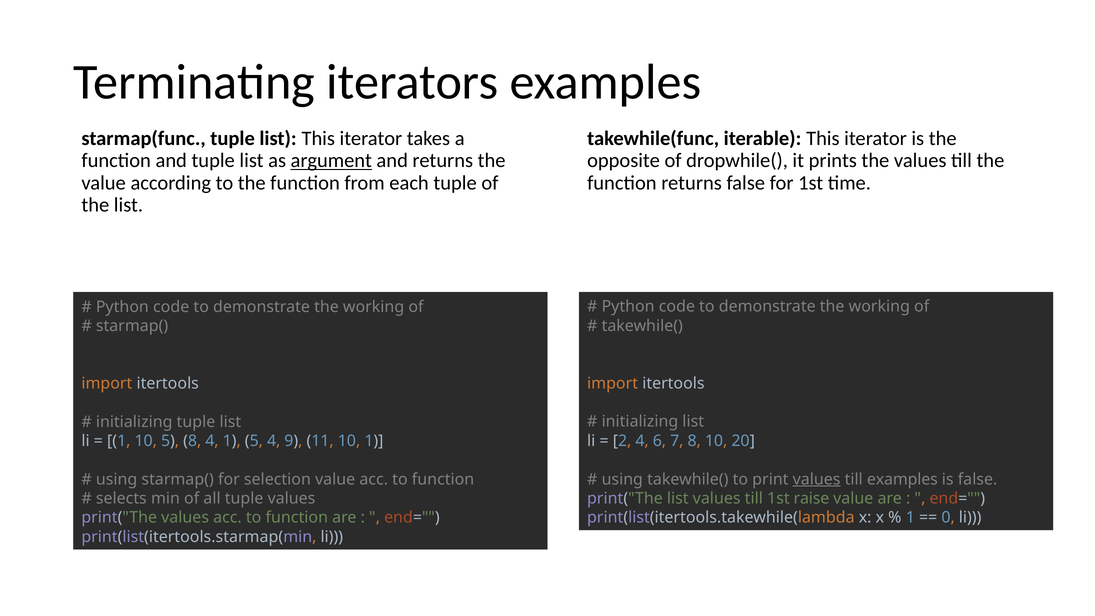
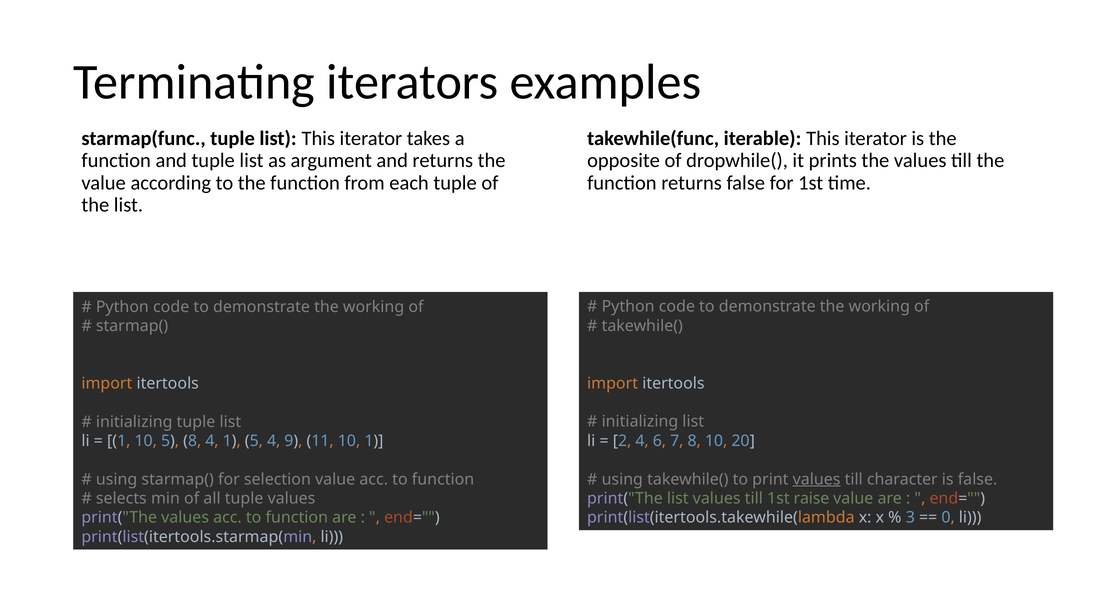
argument underline: present -> none
till examples: examples -> character
1 at (910, 518): 1 -> 3
